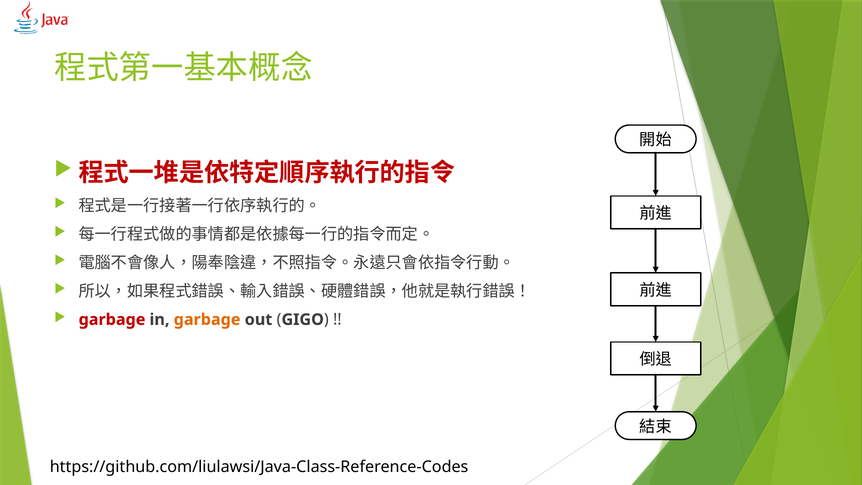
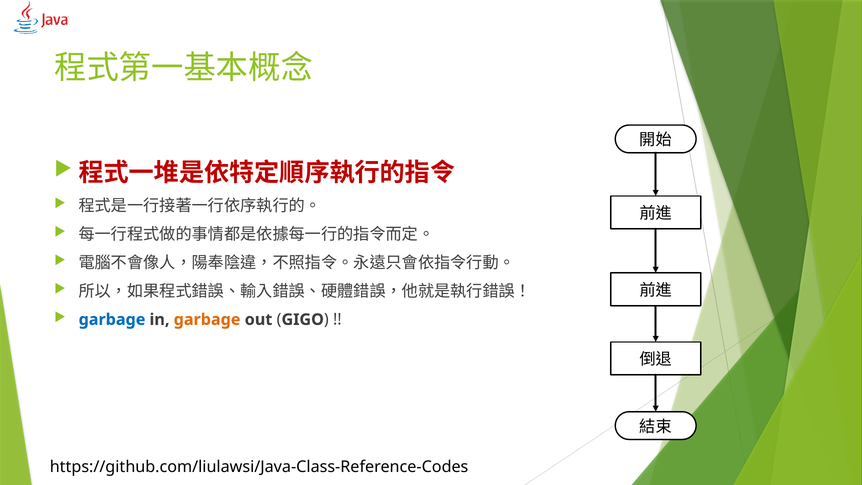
garbage at (112, 320) colour: red -> blue
